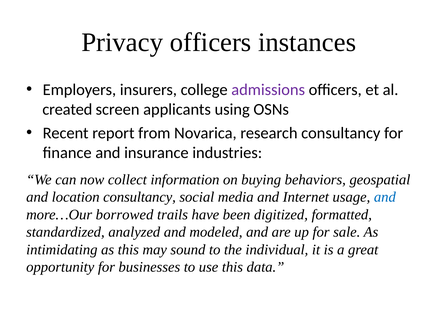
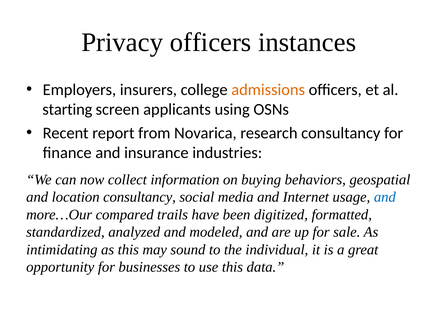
admissions colour: purple -> orange
created: created -> starting
borrowed: borrowed -> compared
